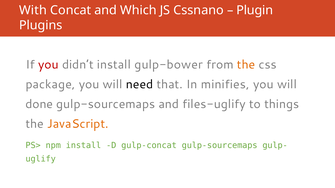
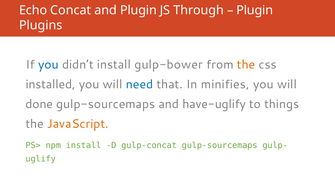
With: With -> Echo
and Which: Which -> Plugin
Cssnano: Cssnano -> Through
you at (48, 65) colour: red -> blue
package: package -> installed
need colour: black -> blue
files-uglify: files-uglify -> have-uglify
